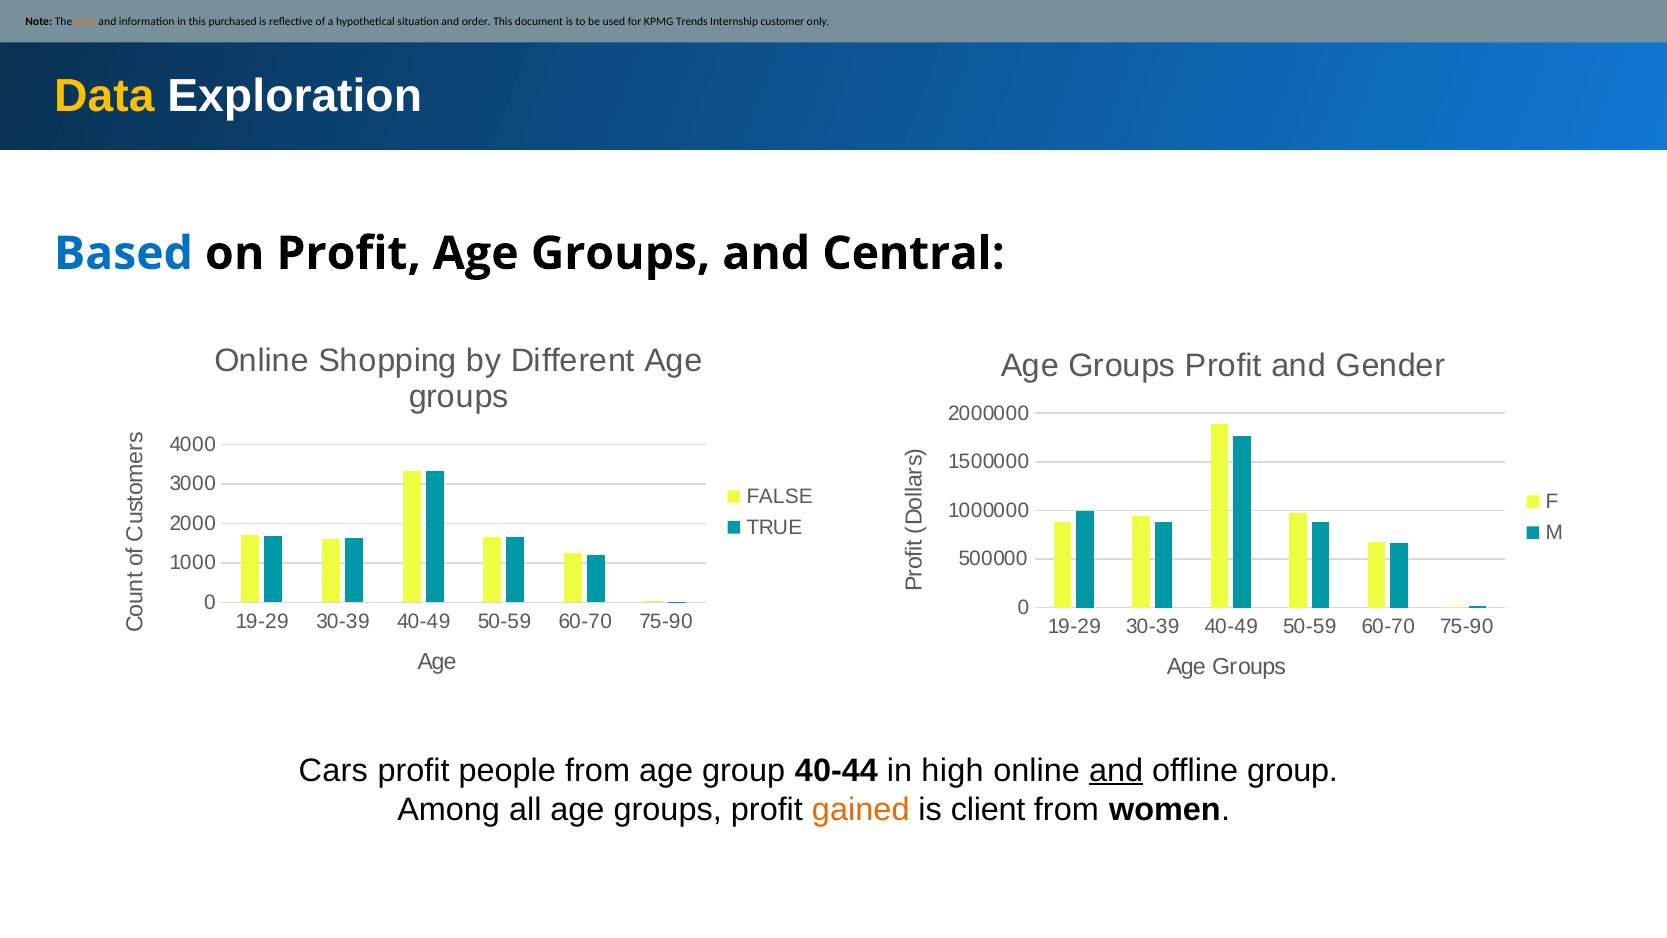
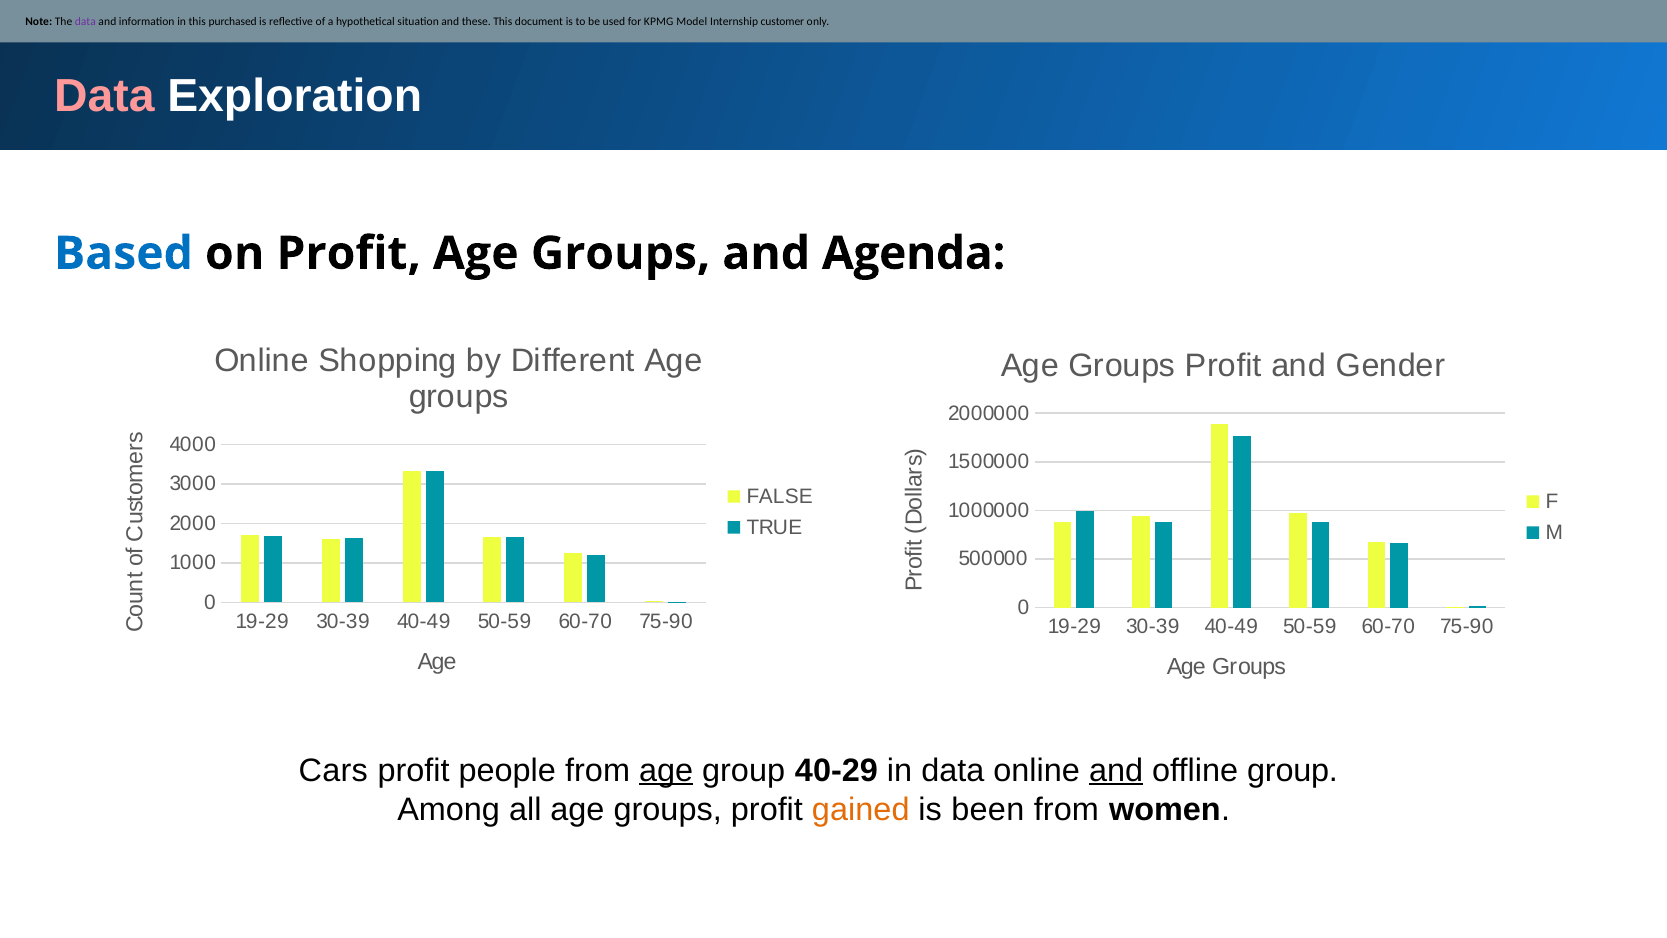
data at (85, 21) colour: orange -> purple
order: order -> these
Trends: Trends -> Model
Data at (104, 96) colour: yellow -> pink
Central: Central -> Agenda
age at (666, 770) underline: none -> present
40-44: 40-44 -> 40-29
in high: high -> data
client: client -> been
